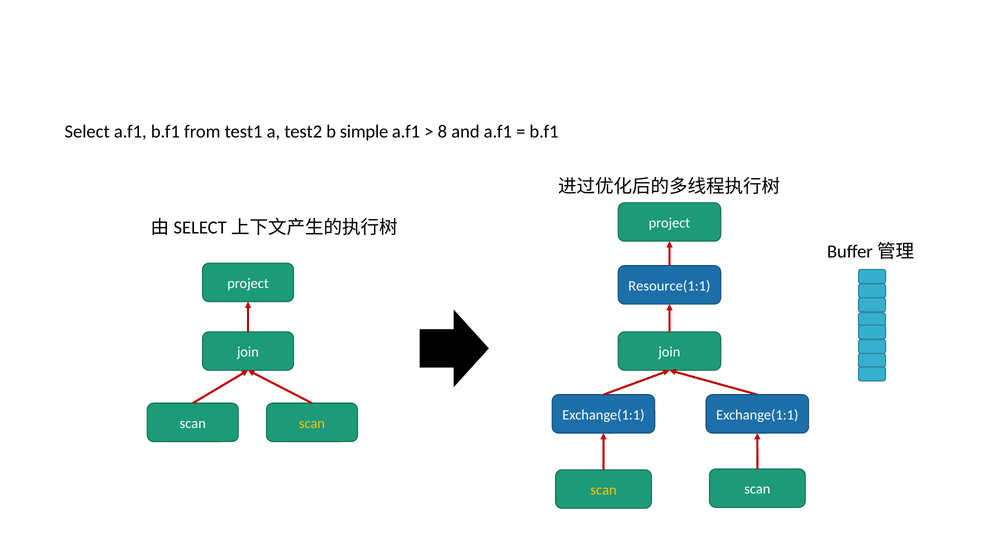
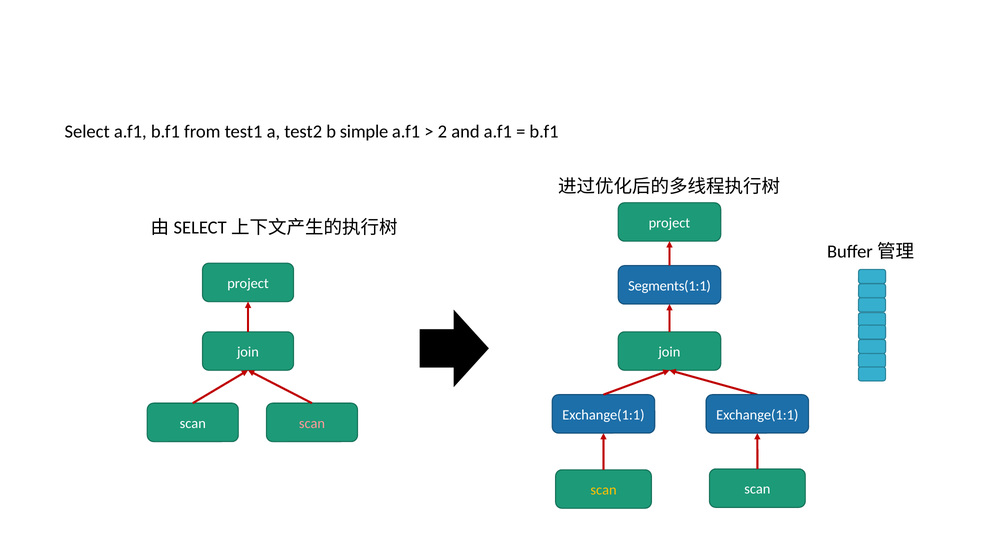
8: 8 -> 2
Resource(1:1: Resource(1:1 -> Segments(1:1
scan at (312, 424) colour: yellow -> pink
